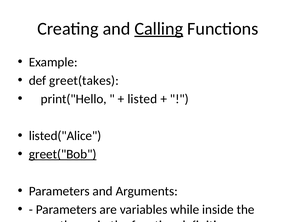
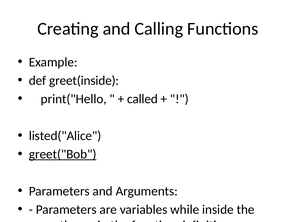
Calling underline: present -> none
greet(takes: greet(takes -> greet(inside
listed at (142, 99): listed -> called
